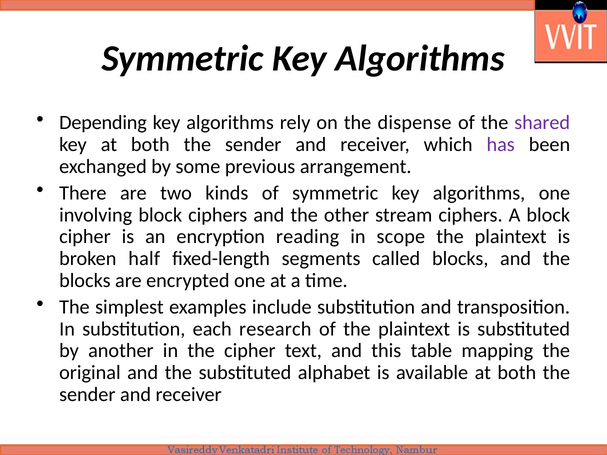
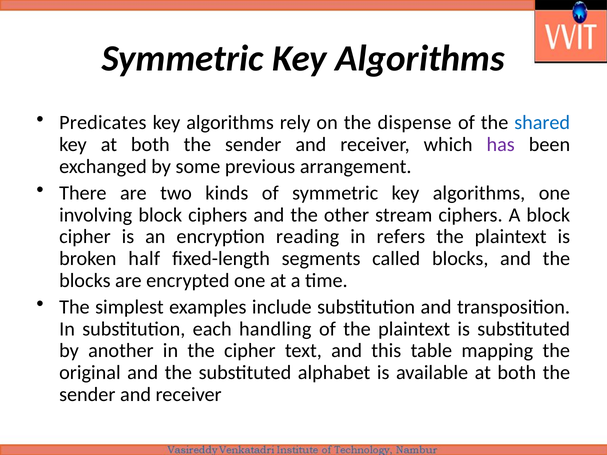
Depending: Depending -> Predicates
shared colour: purple -> blue
scope: scope -> refers
research: research -> handling
